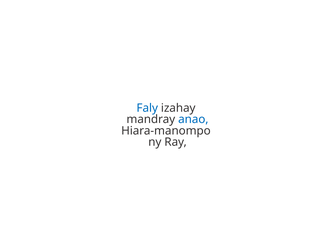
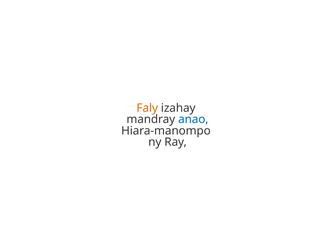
Faly colour: blue -> orange
